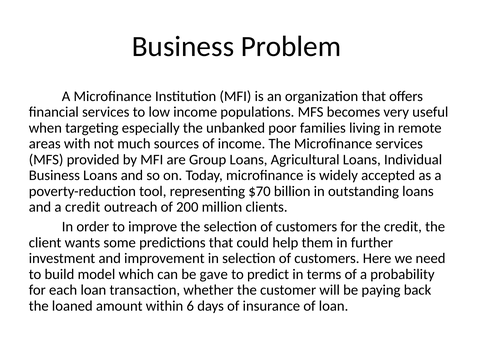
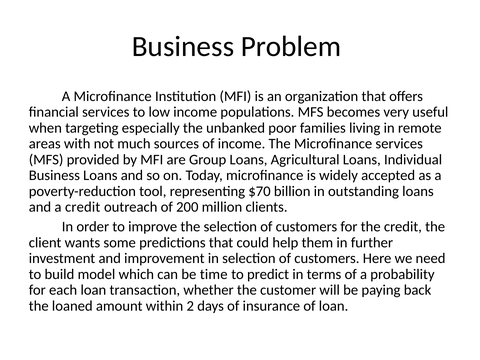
gave: gave -> time
6: 6 -> 2
